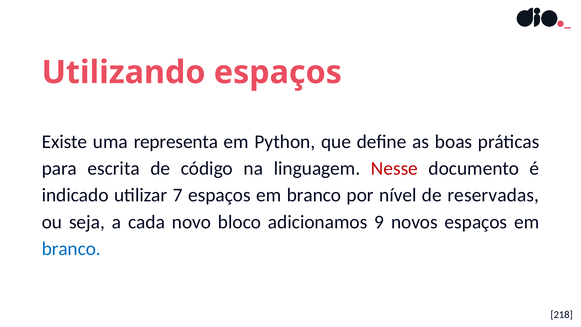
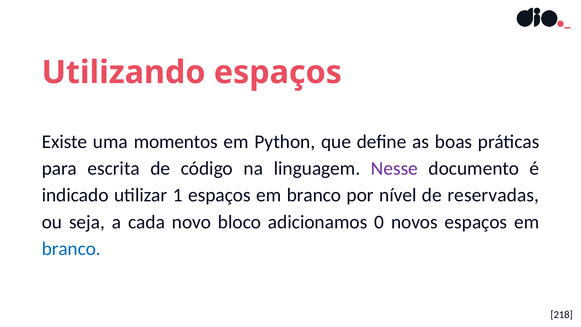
representa: representa -> momentos
Nesse colour: red -> purple
7: 7 -> 1
9: 9 -> 0
